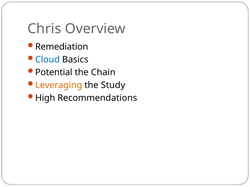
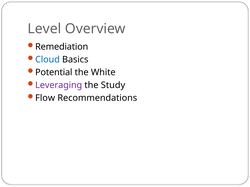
Chris: Chris -> Level
Chain: Chain -> White
Leveraging colour: orange -> purple
High: High -> Flow
